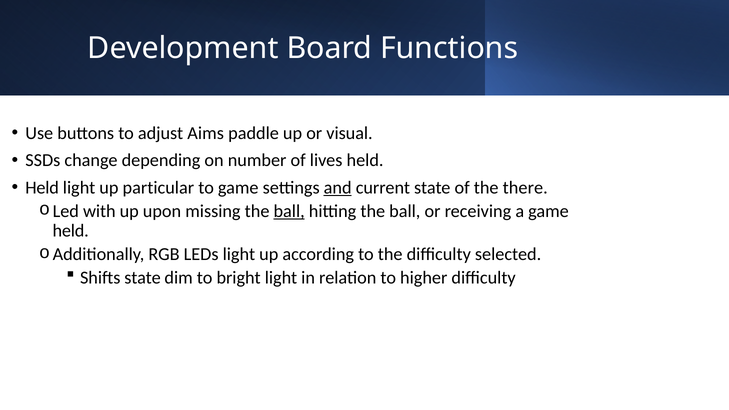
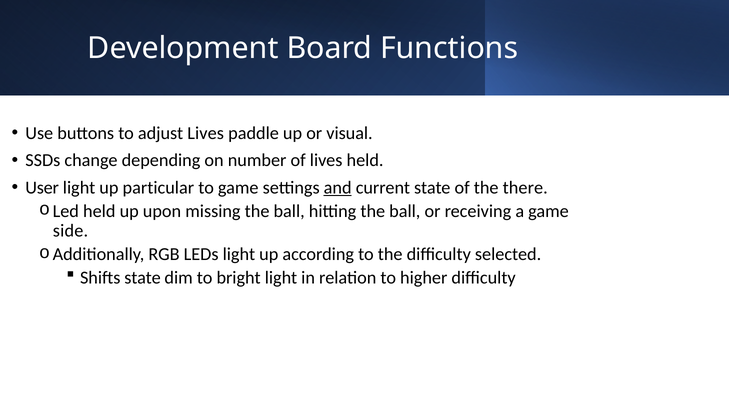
adjust Aims: Aims -> Lives
Held at (42, 188): Held -> User
Led with: with -> held
ball at (289, 211) underline: present -> none
held at (71, 231): held -> side
